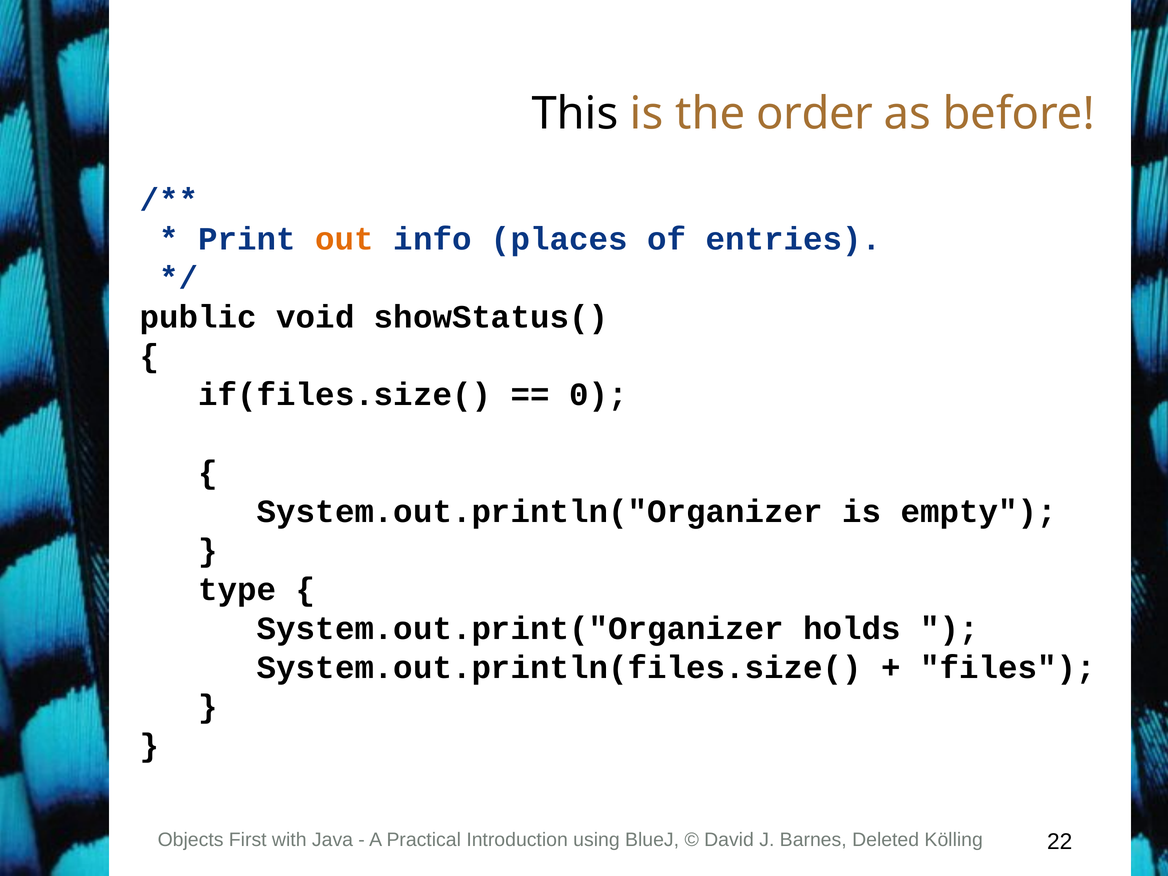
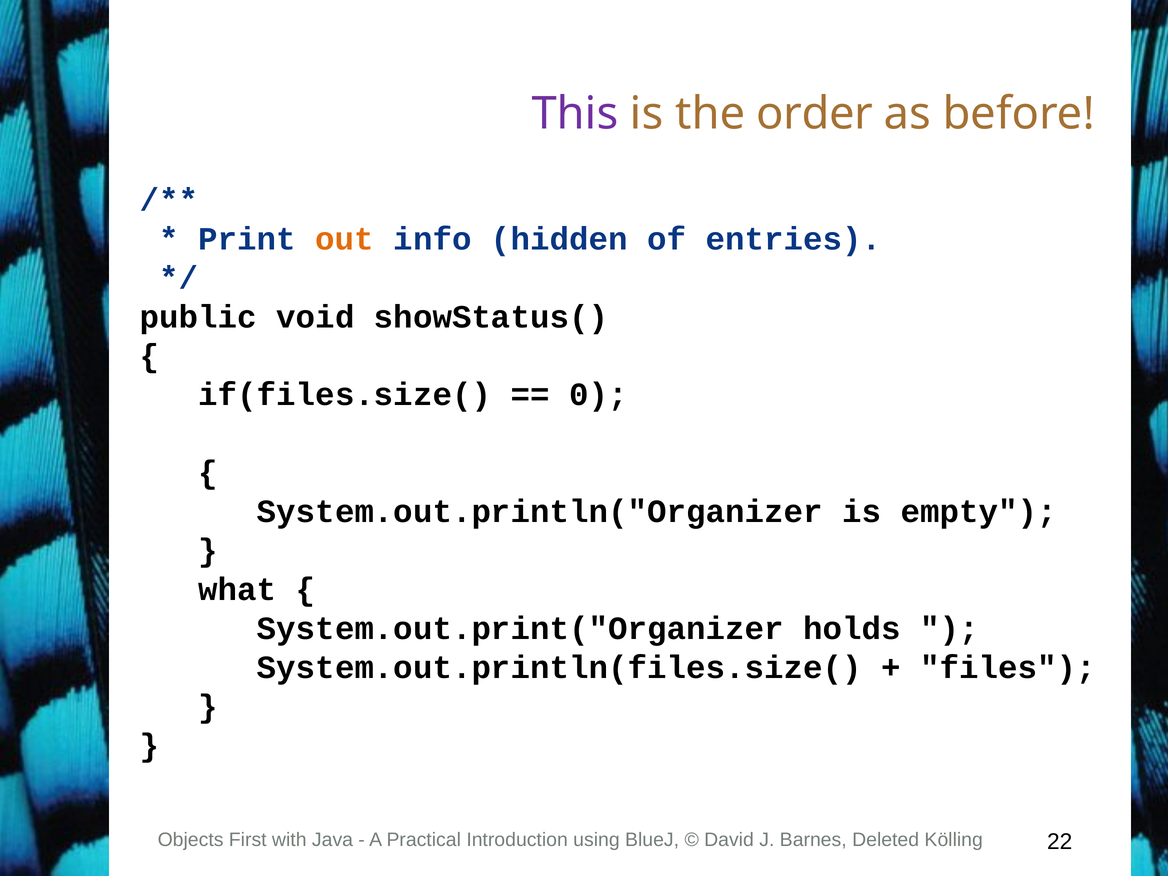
This colour: black -> purple
places: places -> hidden
type: type -> what
